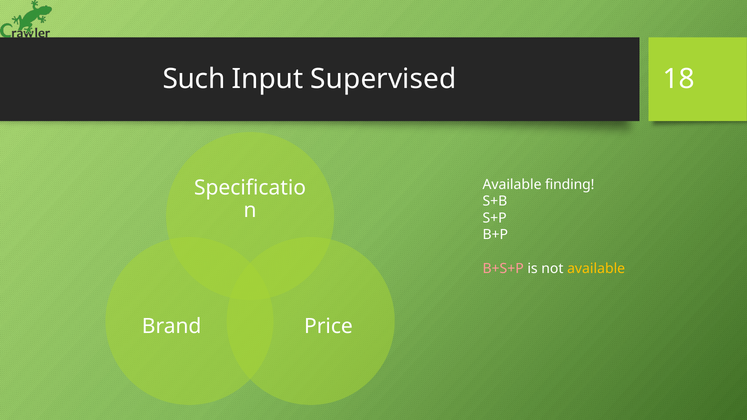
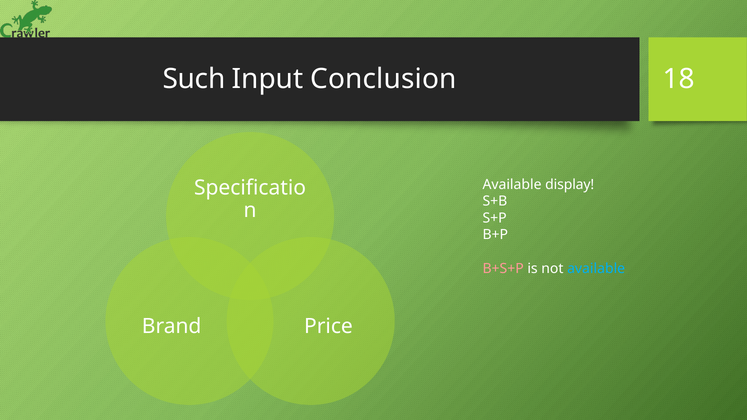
Supervised: Supervised -> Conclusion
finding: finding -> display
available at (596, 269) colour: yellow -> light blue
